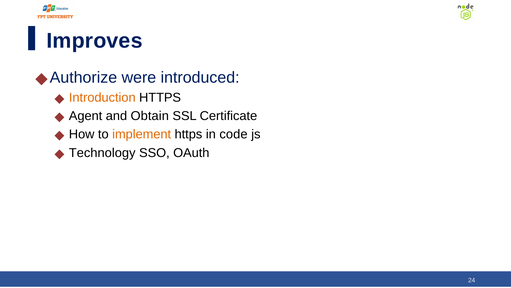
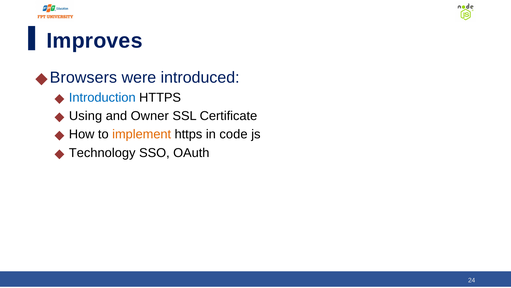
Authorize: Authorize -> Browsers
Introduction colour: orange -> blue
Agent: Agent -> Using
Obtain: Obtain -> Owner
